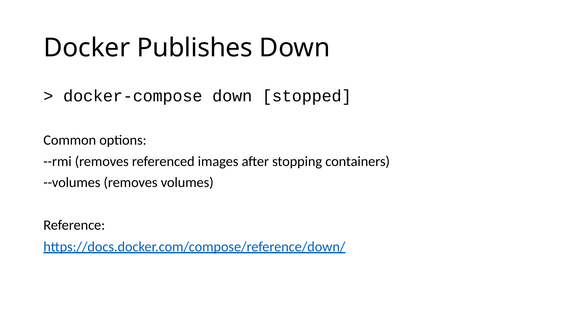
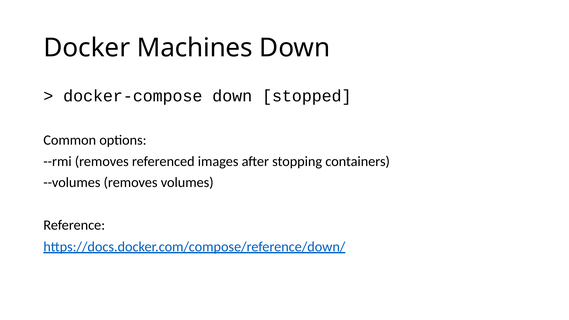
Publishes: Publishes -> Machines
